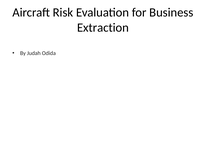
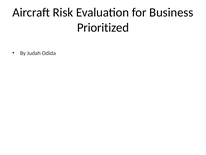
Extraction: Extraction -> Prioritized
